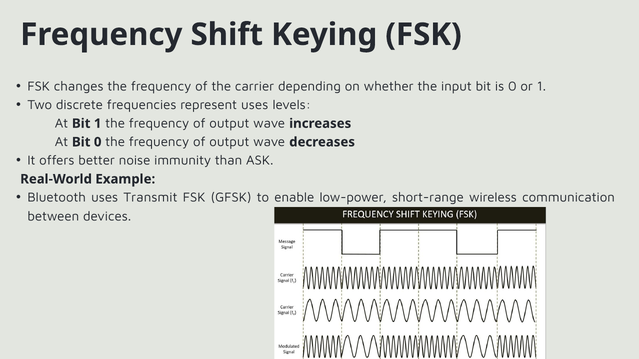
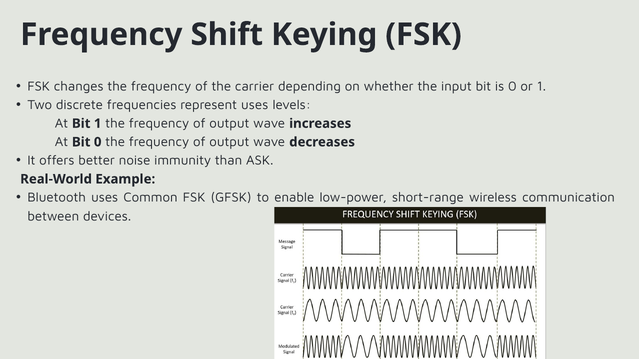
Transmit: Transmit -> Common
